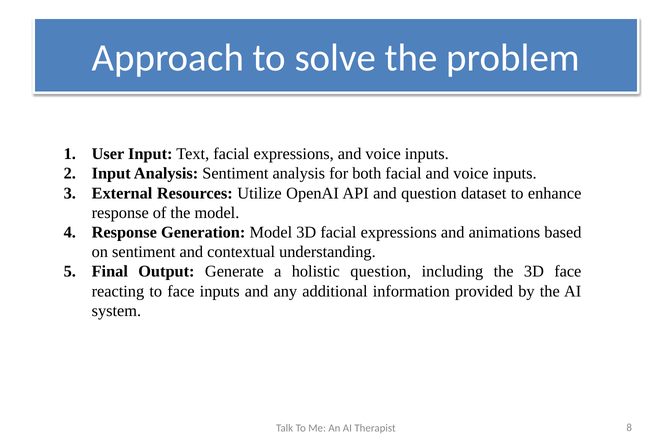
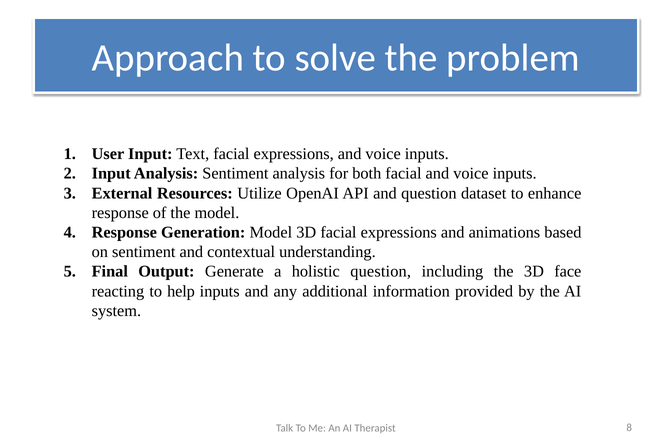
to face: face -> help
